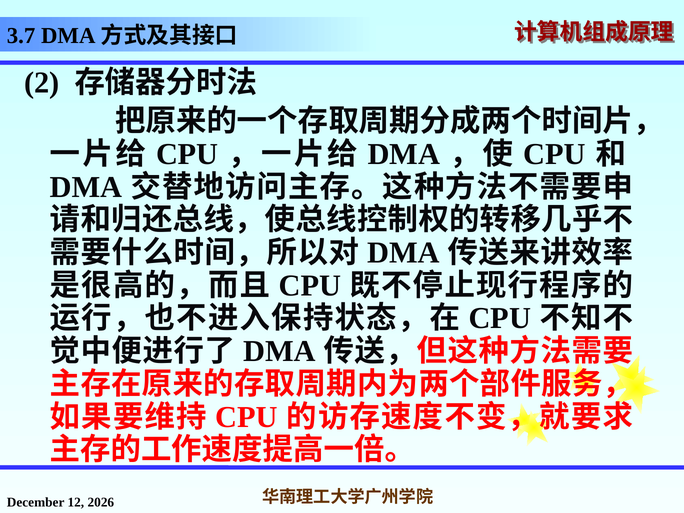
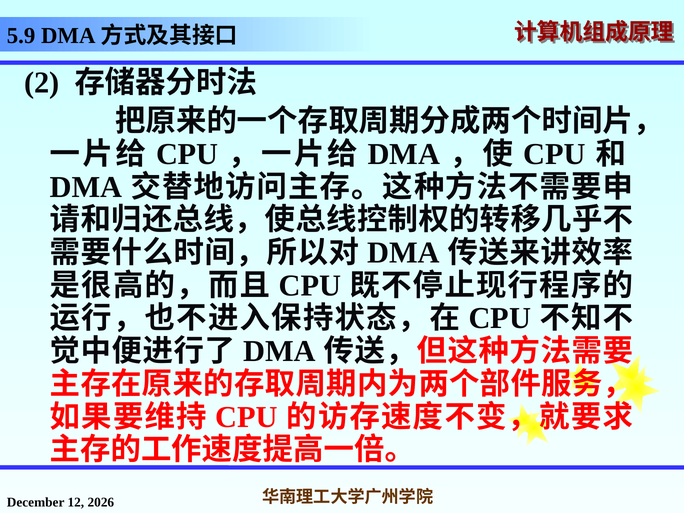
3.7: 3.7 -> 5.9
